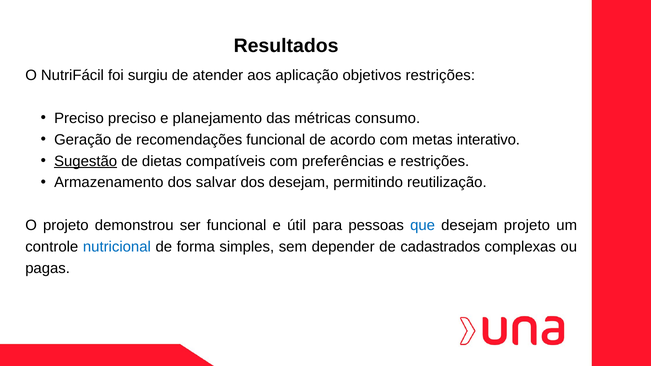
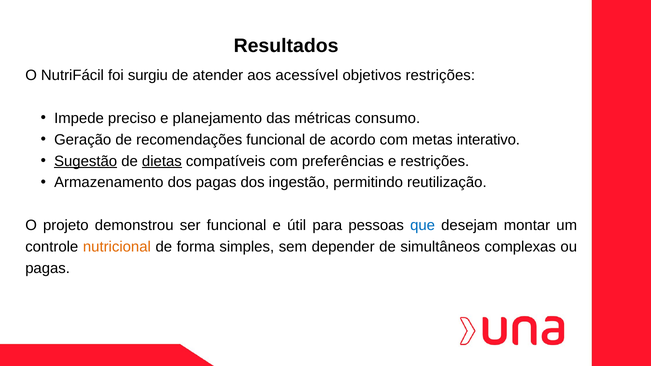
aplicação: aplicação -> acessível
Preciso at (79, 118): Preciso -> Impede
dietas underline: none -> present
dos salvar: salvar -> pagas
dos desejam: desejam -> ingestão
desejam projeto: projeto -> montar
nutricional colour: blue -> orange
cadastrados: cadastrados -> simultâneos
